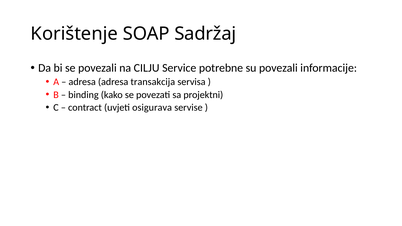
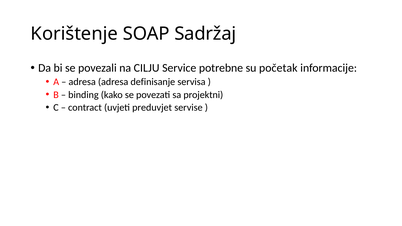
su povezali: povezali -> početak
transakcija: transakcija -> definisanje
osigurava: osigurava -> preduvjet
